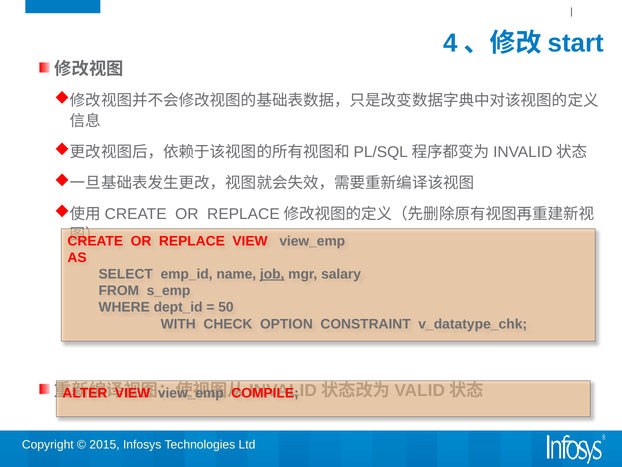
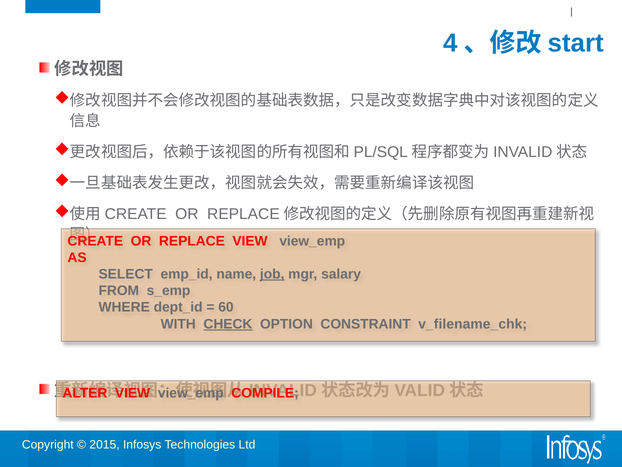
50: 50 -> 60
CHECK underline: none -> present
v_datatype_chk: v_datatype_chk -> v_filename_chk
